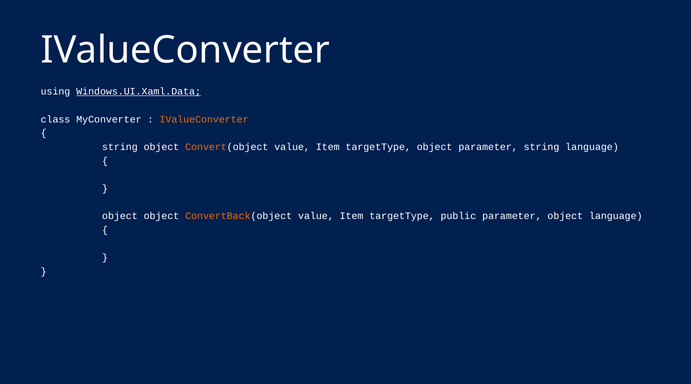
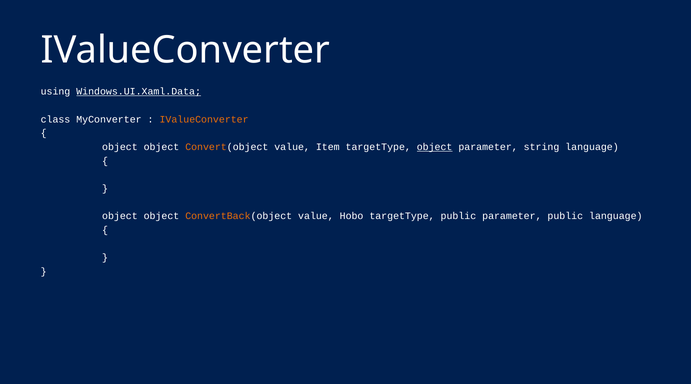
string at (120, 147): string -> object
object at (435, 147) underline: none -> present
ConvertBack(object value Item: Item -> Hobo
parameter object: object -> public
